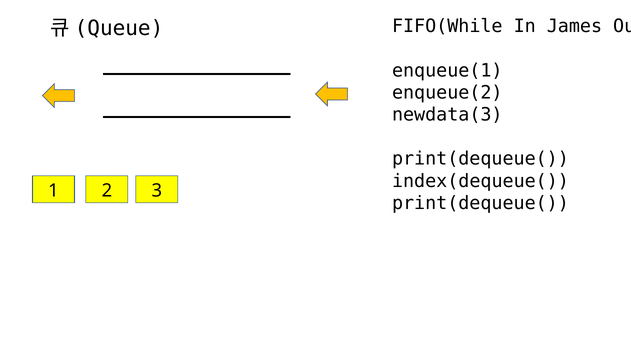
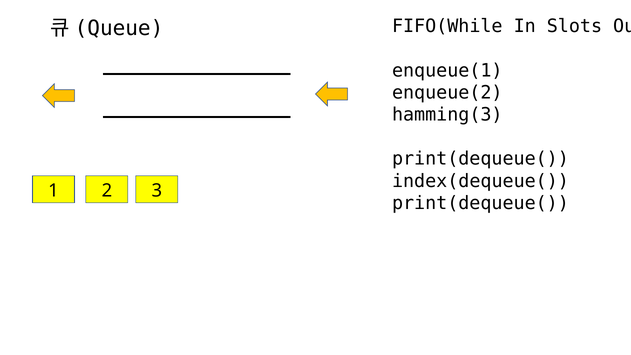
James: James -> Slots
newdata(3: newdata(3 -> hamming(3
